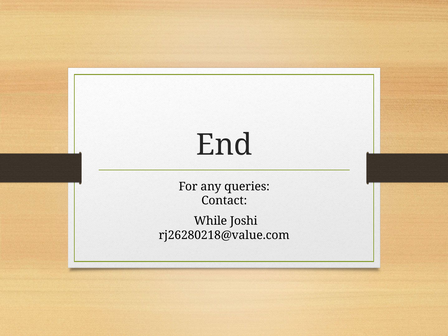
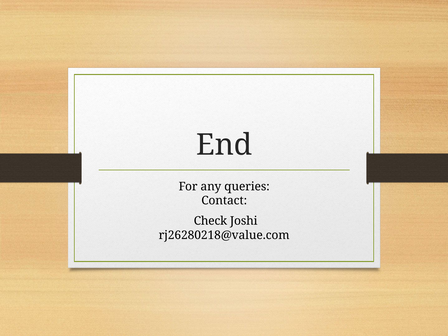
While: While -> Check
